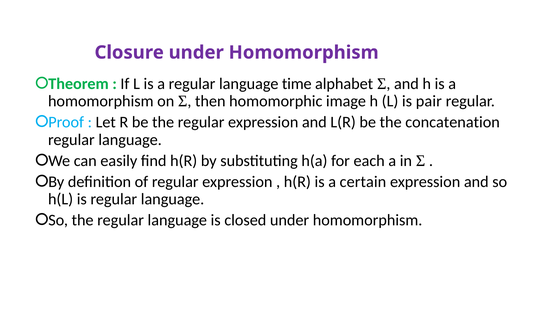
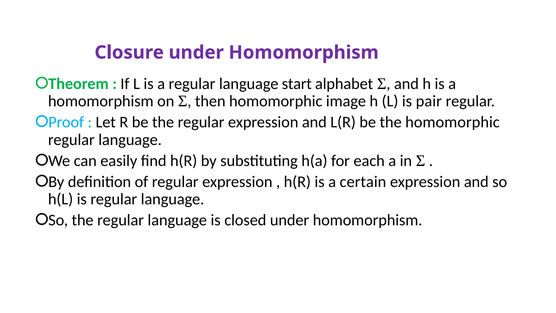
time: time -> start
the concatenation: concatenation -> homomorphic
